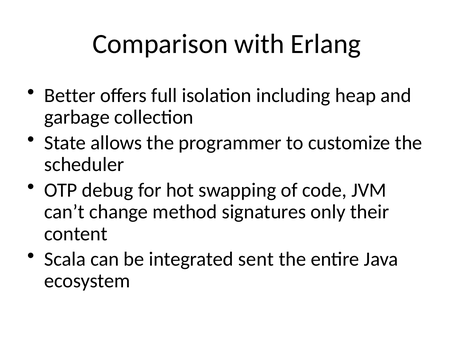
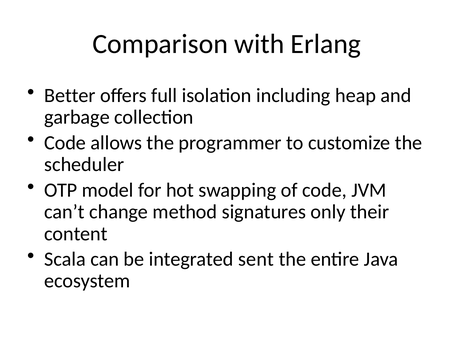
State at (65, 142): State -> Code
debug: debug -> model
